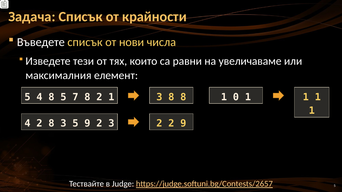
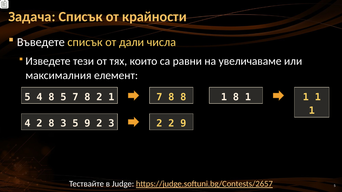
нови: нови -> дали
1 3: 3 -> 7
1 0: 0 -> 8
